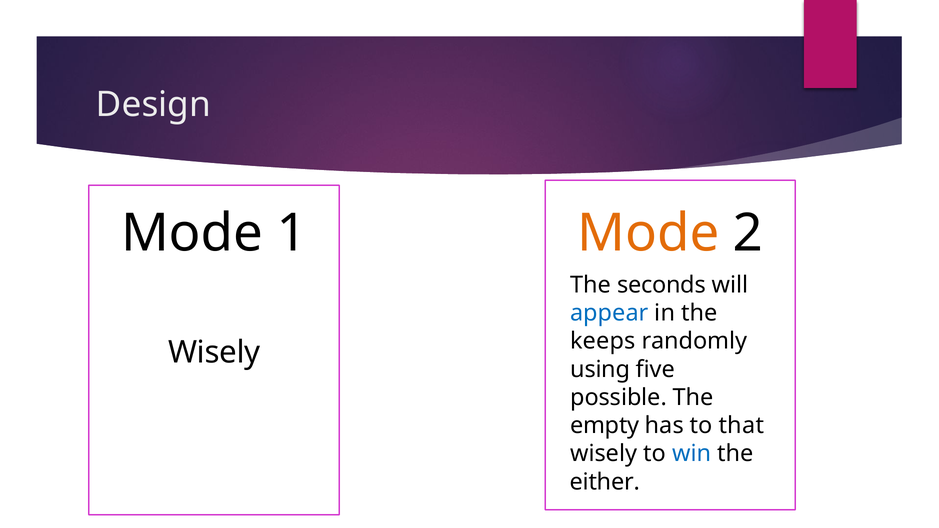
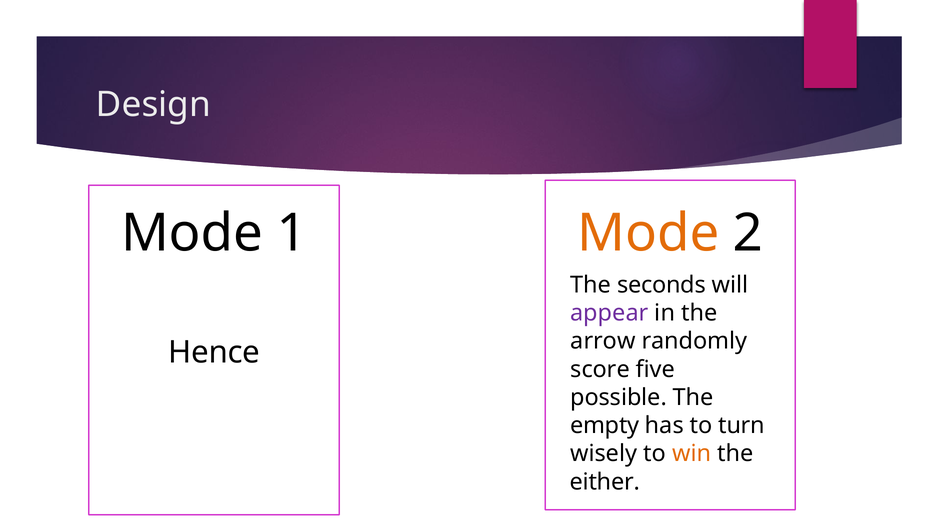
appear colour: blue -> purple
keeps: keeps -> arrow
Wisely at (214, 352): Wisely -> Hence
using: using -> score
that: that -> turn
win colour: blue -> orange
